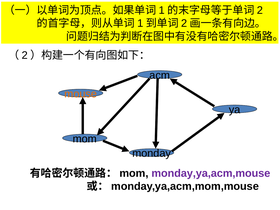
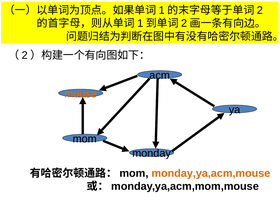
monday,ya,acm,mouse colour: purple -> orange
